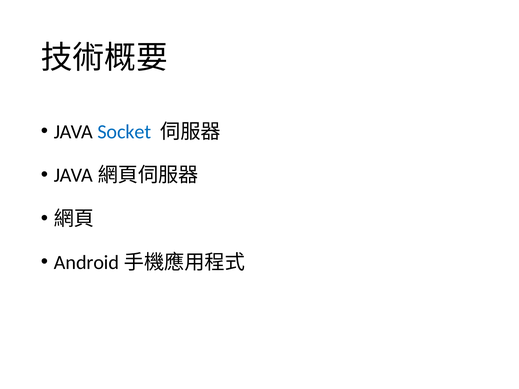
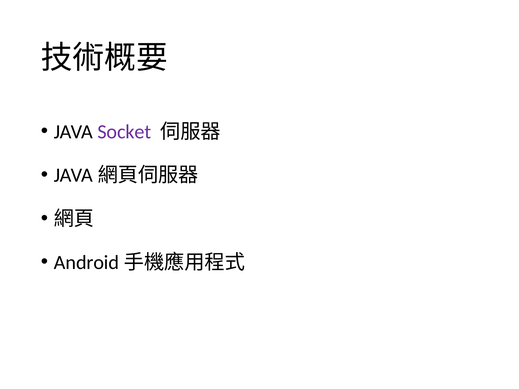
Socket colour: blue -> purple
